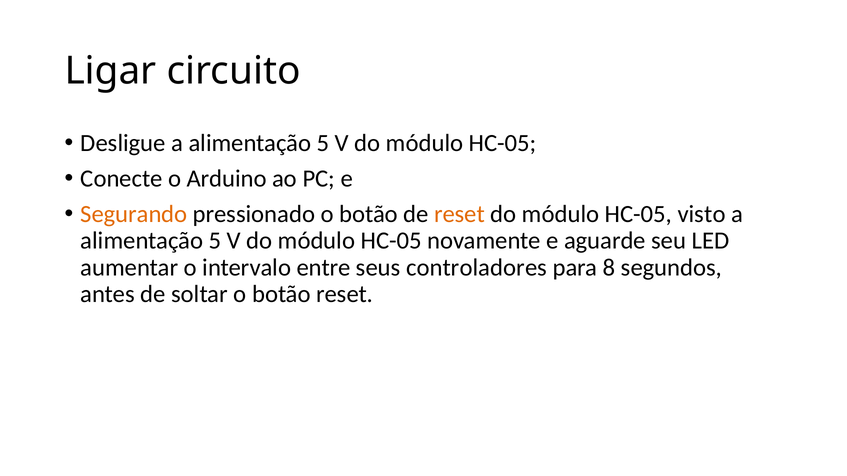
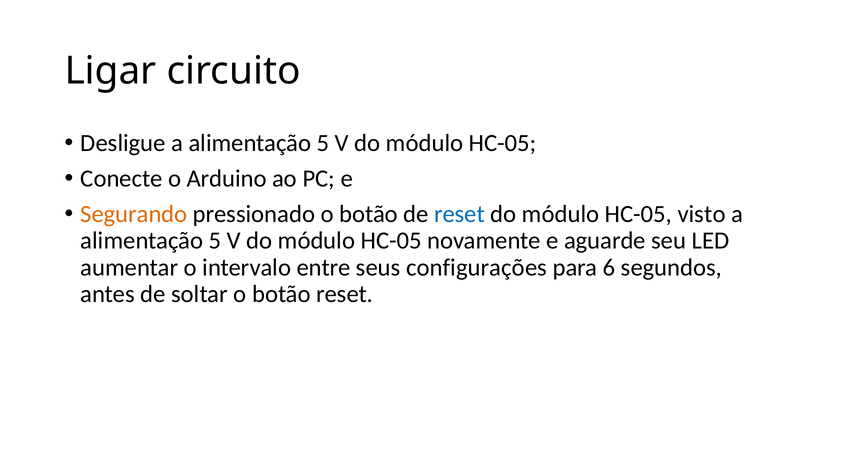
reset at (460, 214) colour: orange -> blue
controladores: controladores -> configurações
8: 8 -> 6
